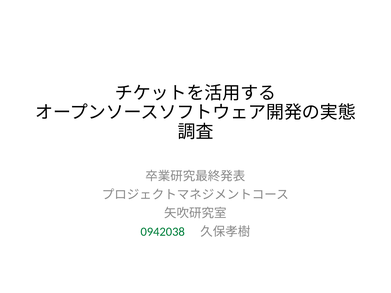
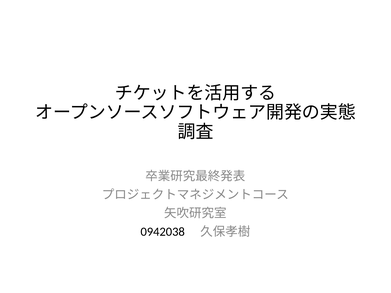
0942038 colour: green -> black
